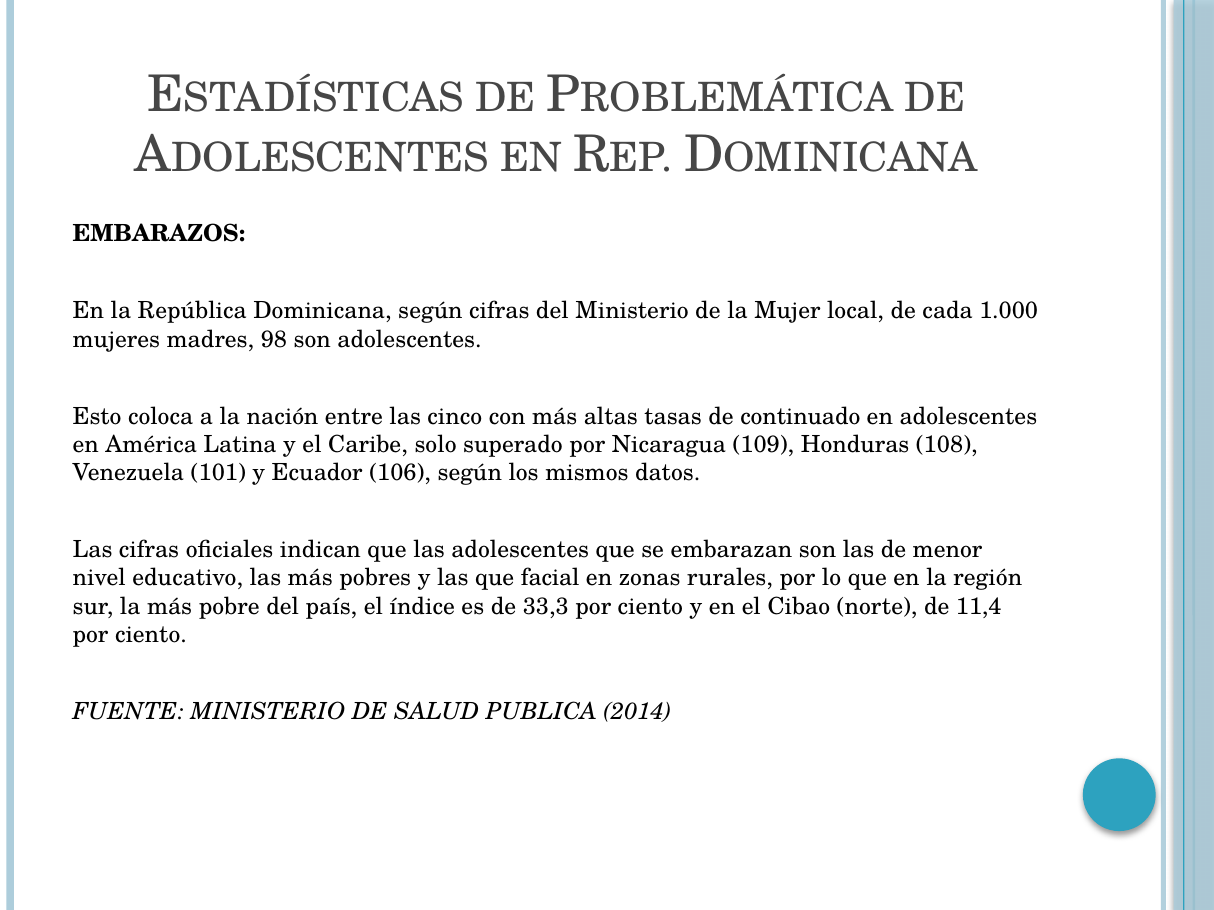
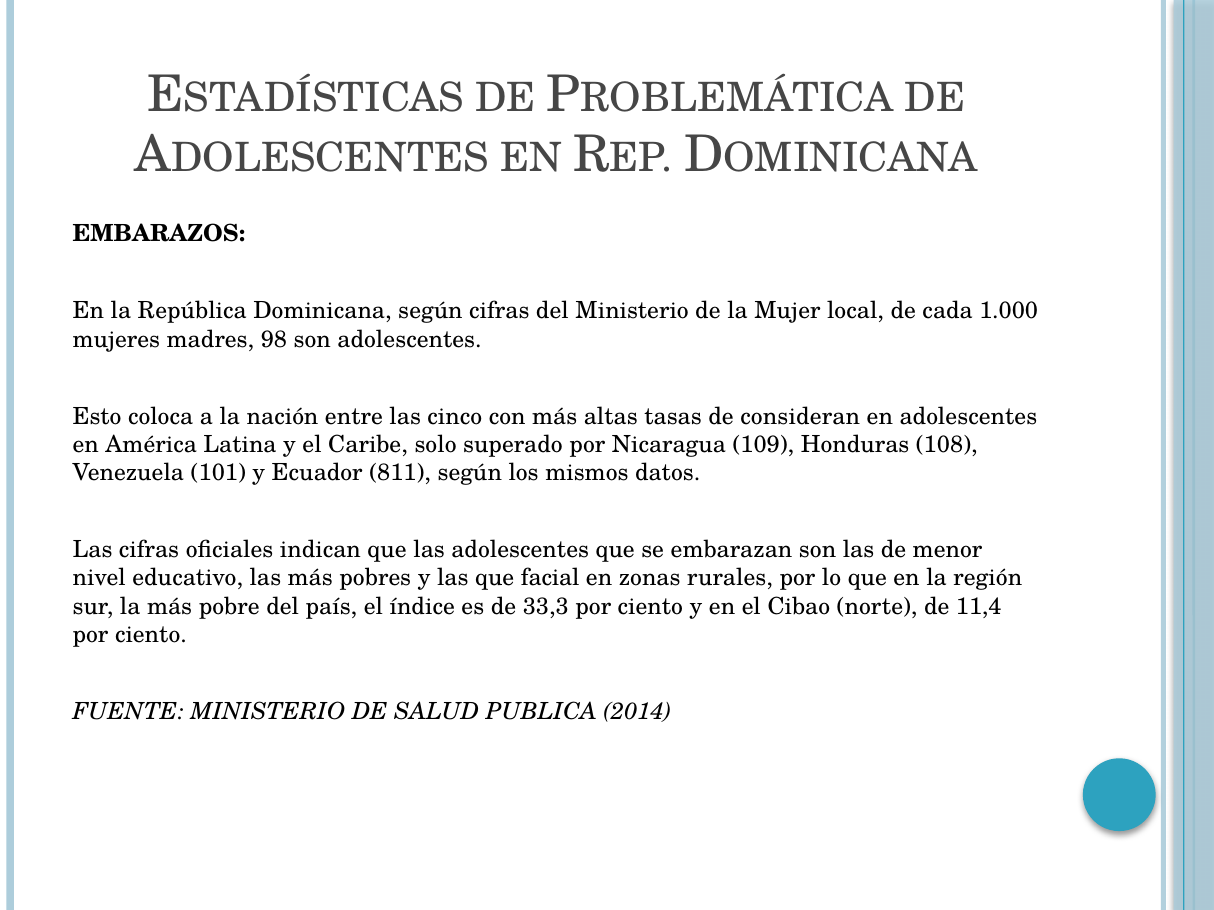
continuado: continuado -> consideran
106: 106 -> 811
